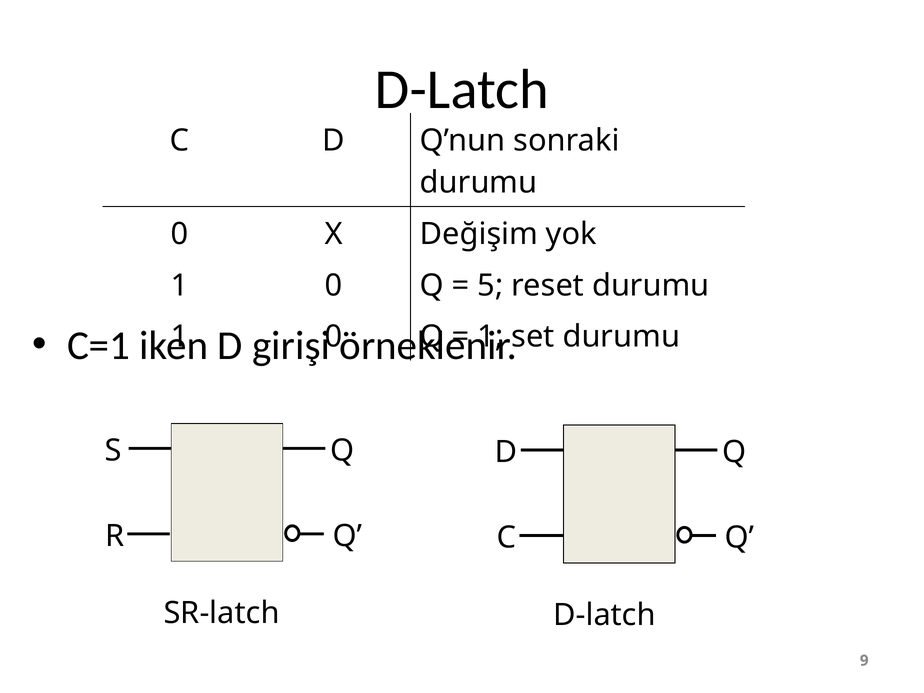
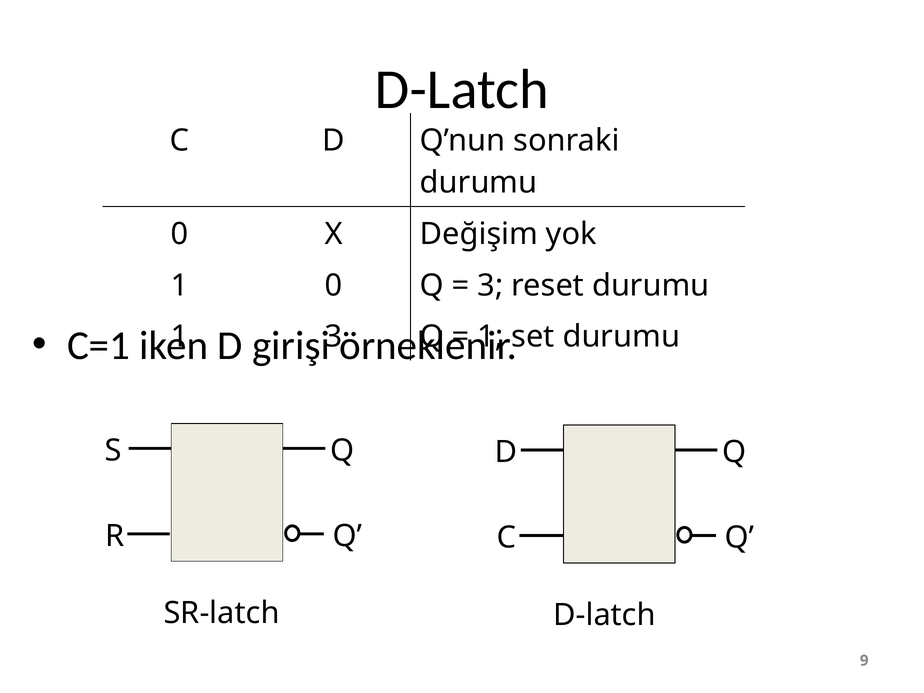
5 at (490, 285): 5 -> 3
0 at (334, 337): 0 -> 3
